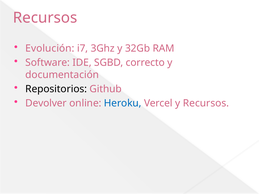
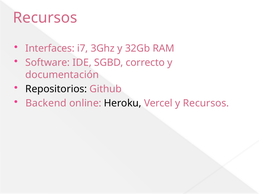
Evolución: Evolución -> Interfaces
Devolver: Devolver -> Backend
Heroku colour: blue -> black
